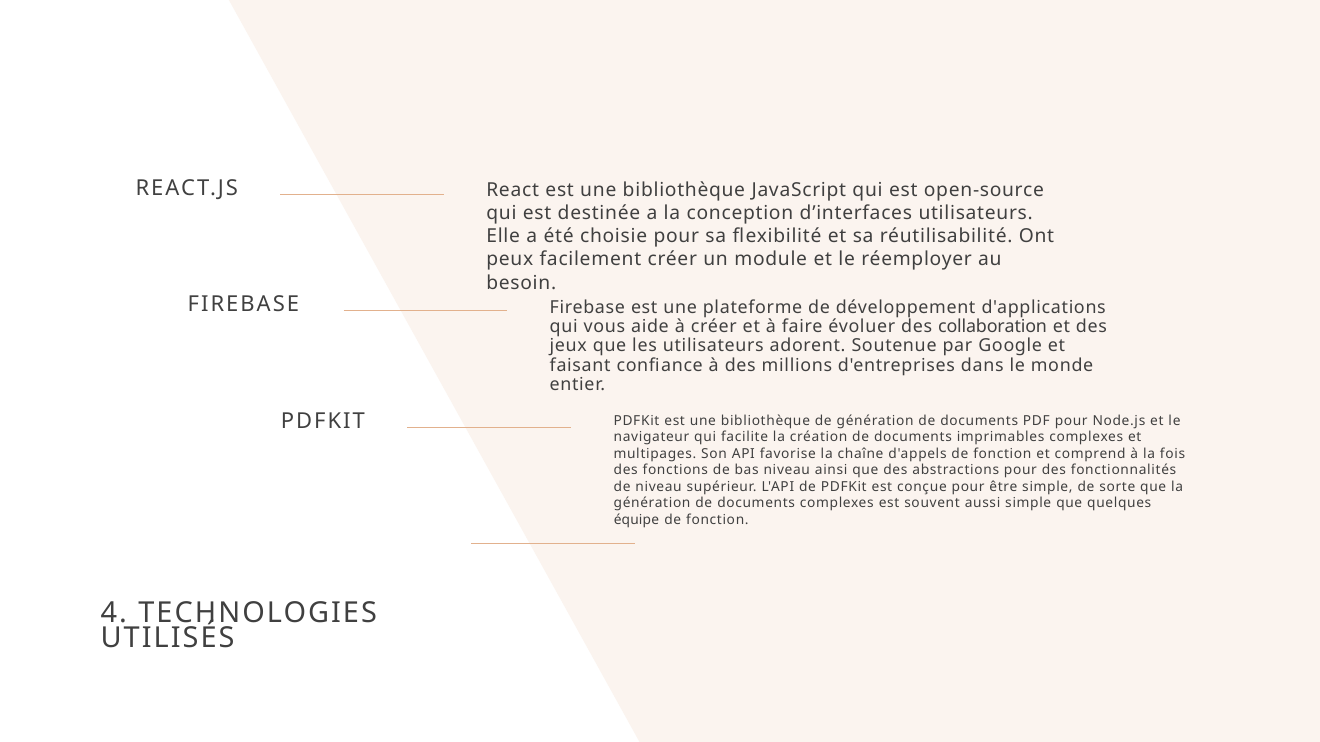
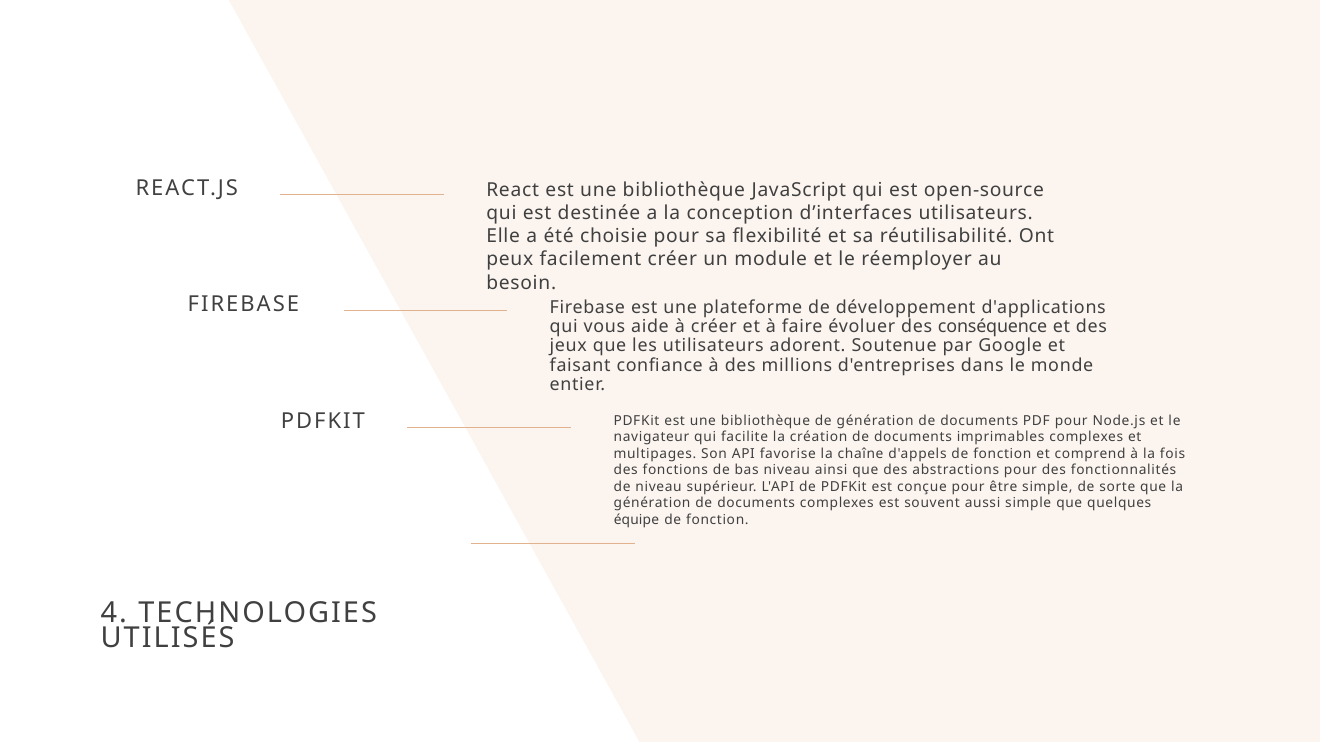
collaboration: collaboration -> conséquence
